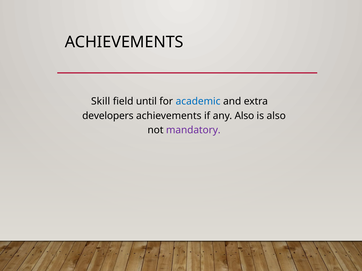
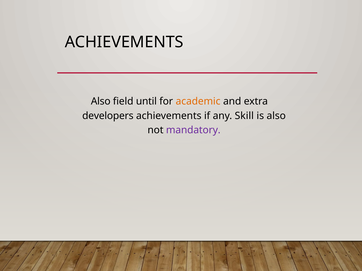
Skill at (101, 101): Skill -> Also
academic colour: blue -> orange
any Also: Also -> Skill
